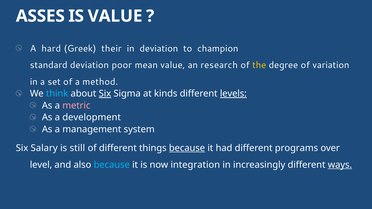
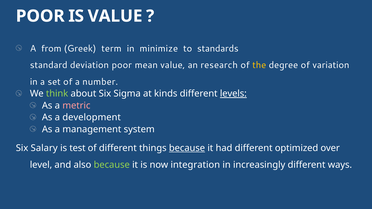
ASSES at (40, 16): ASSES -> POOR
hard: hard -> from
their: their -> term
in deviation: deviation -> minimize
champion: champion -> standards
method: method -> number
think colour: light blue -> light green
Six at (105, 94) underline: present -> none
still: still -> test
programs: programs -> optimized
because at (112, 165) colour: light blue -> light green
ways underline: present -> none
